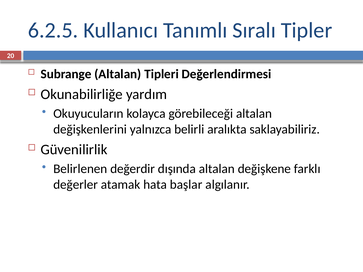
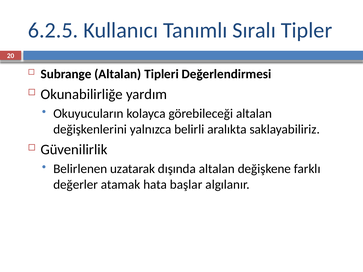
değerdir: değerdir -> uzatarak
